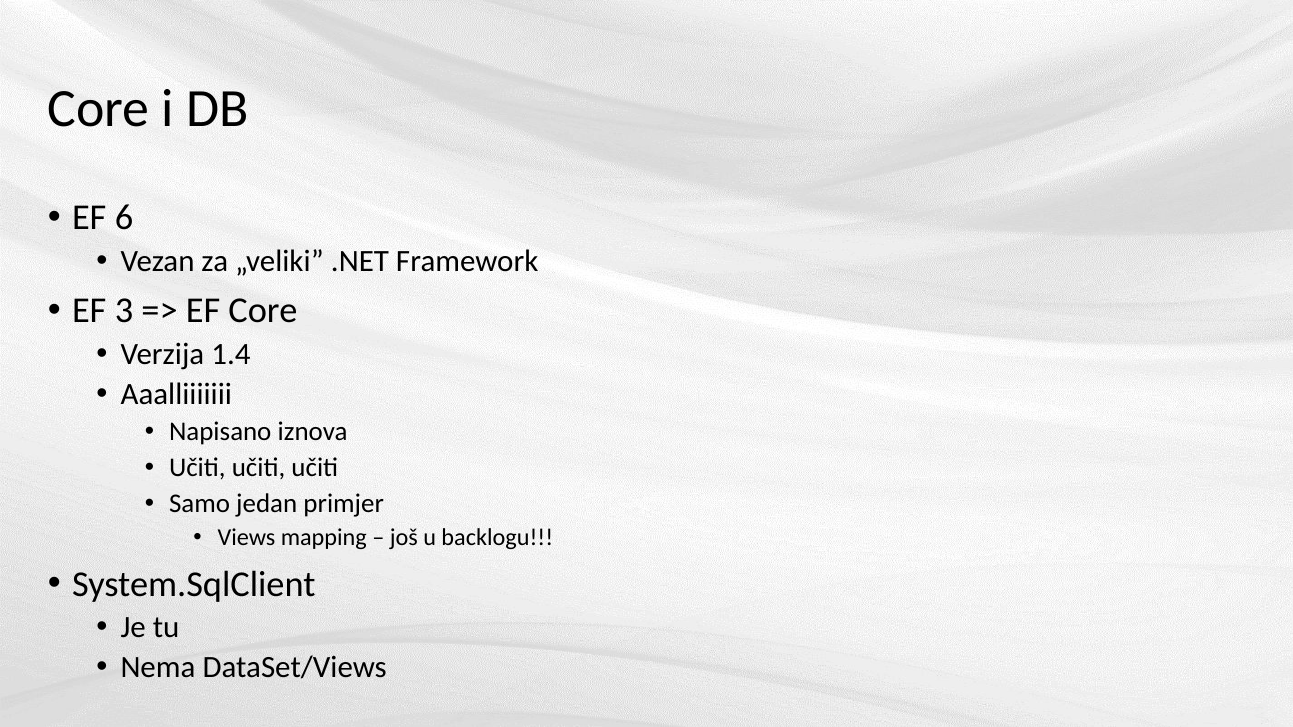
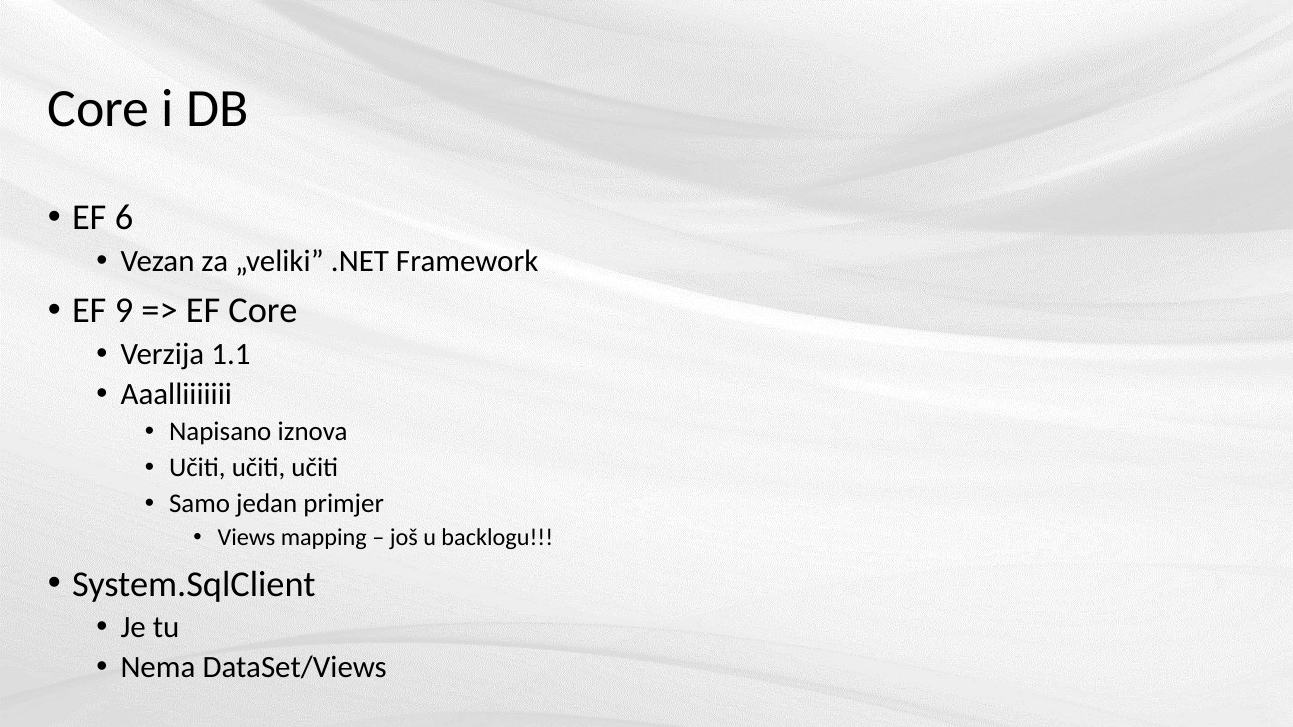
3: 3 -> 9
1.4: 1.4 -> 1.1
